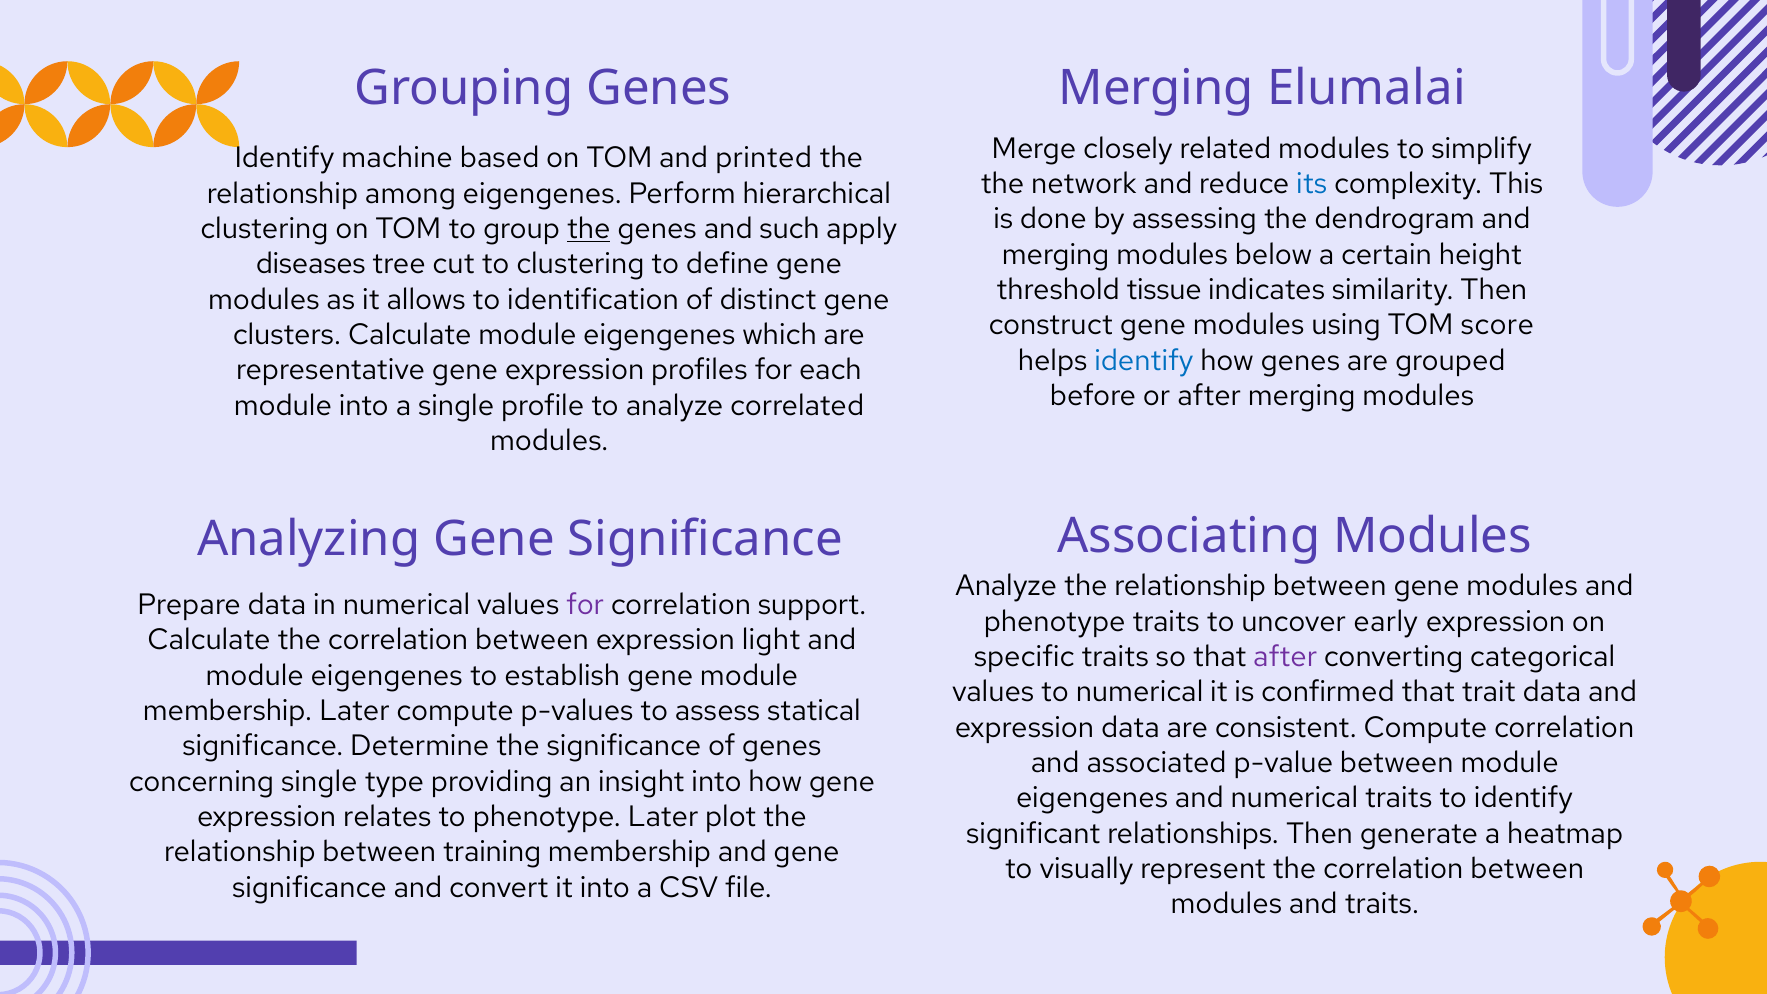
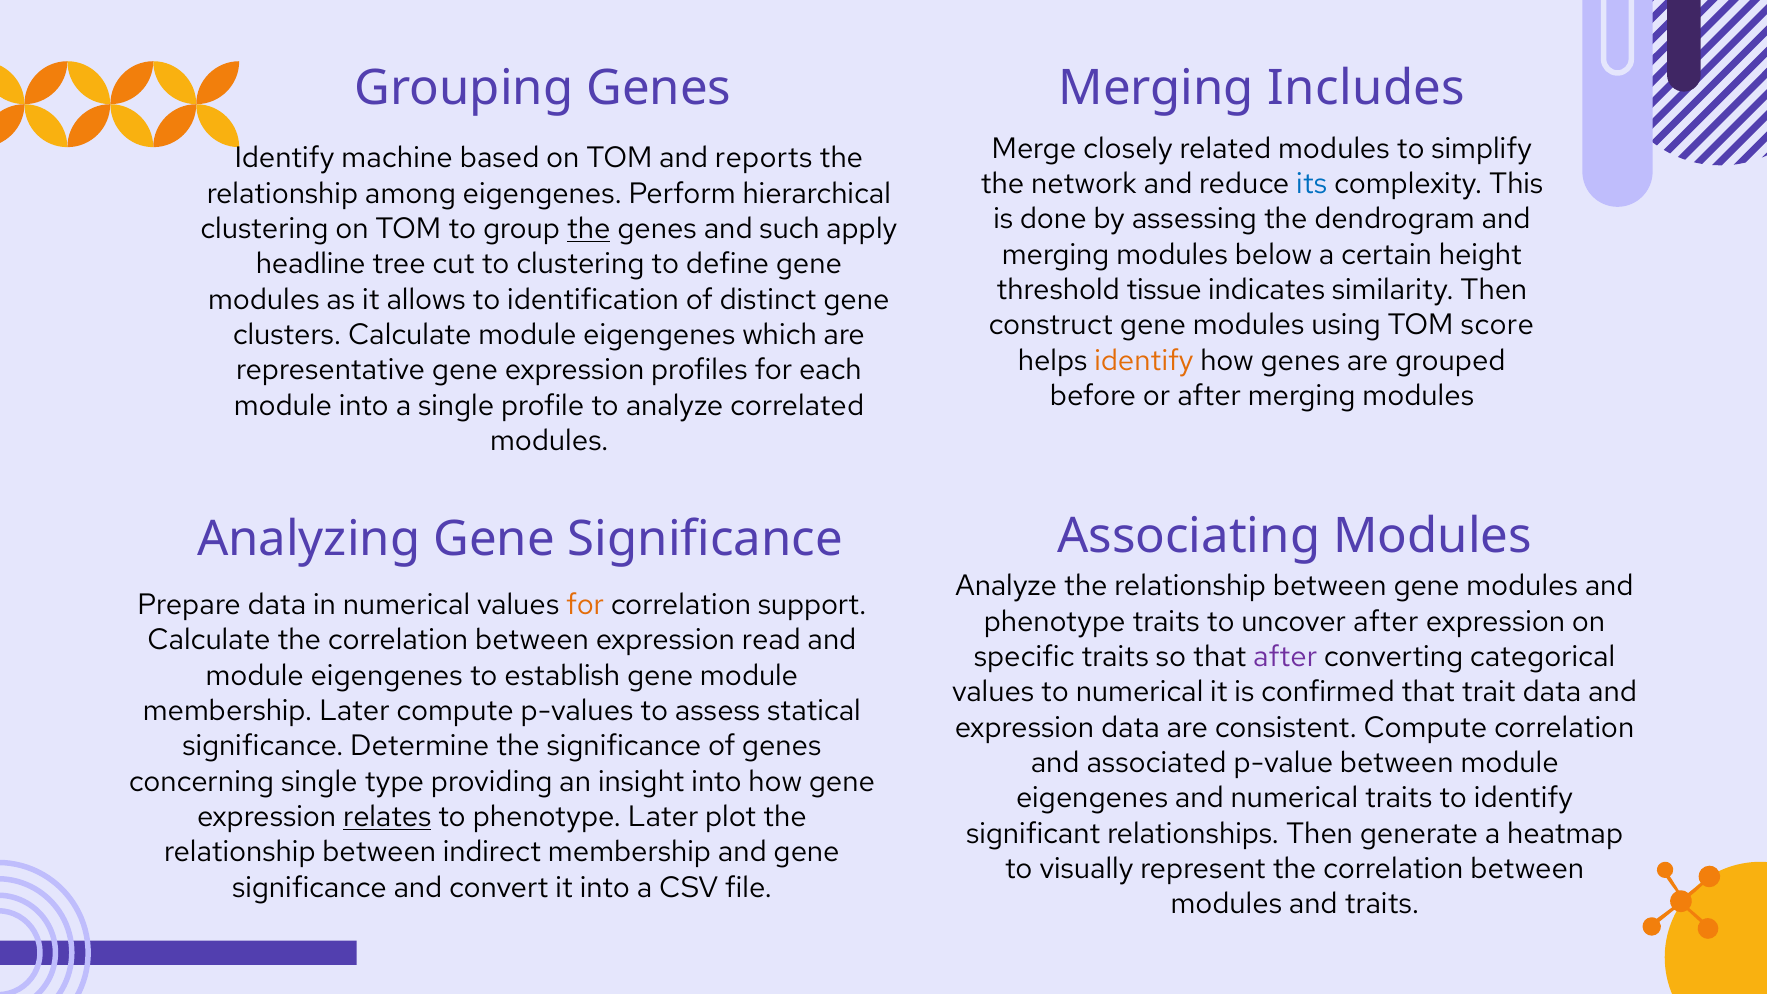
Elumalai: Elumalai -> Includes
printed: printed -> reports
diseases: diseases -> headline
identify at (1144, 360) colour: blue -> orange
for at (585, 605) colour: purple -> orange
uncover early: early -> after
light: light -> read
relates underline: none -> present
training: training -> indirect
